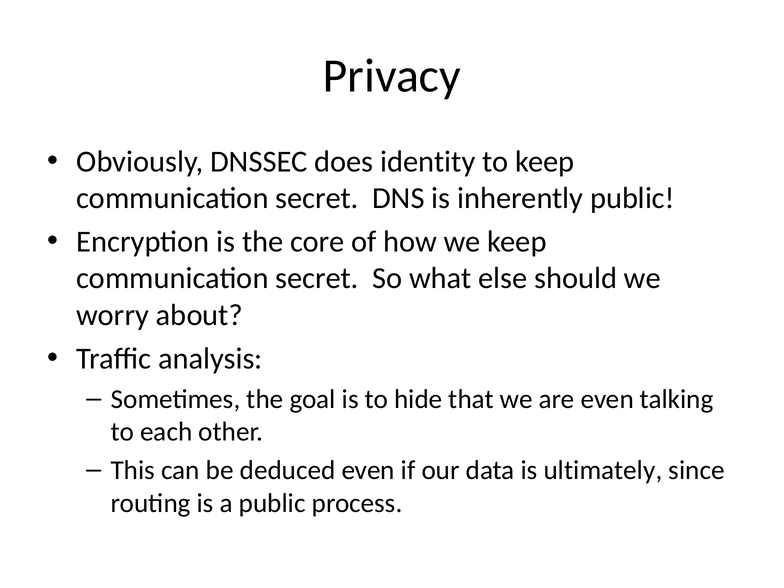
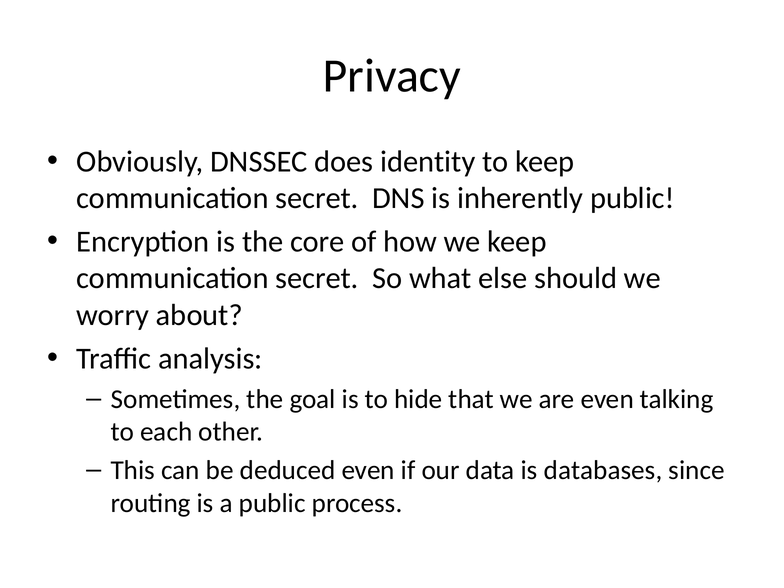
ultimately: ultimately -> databases
